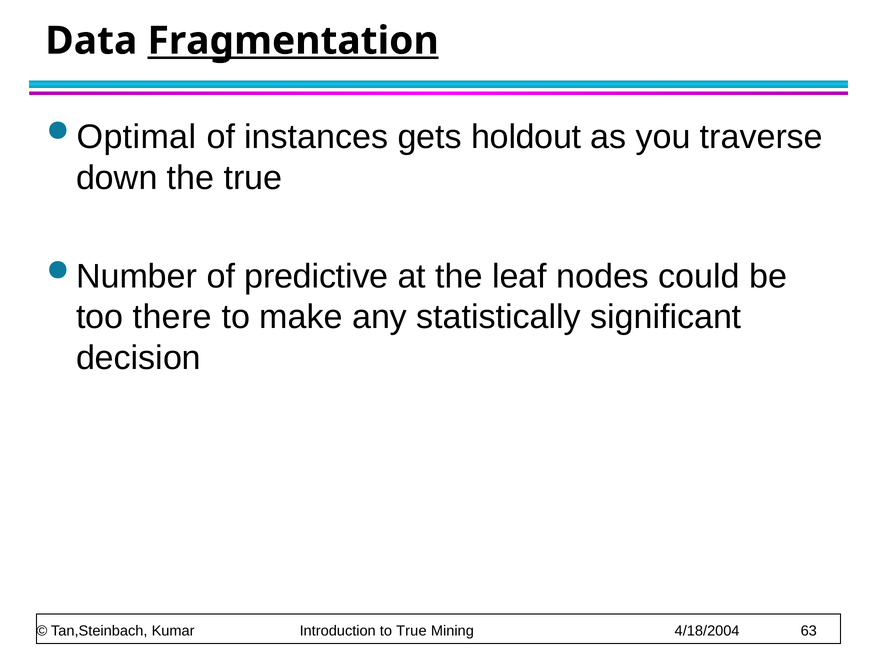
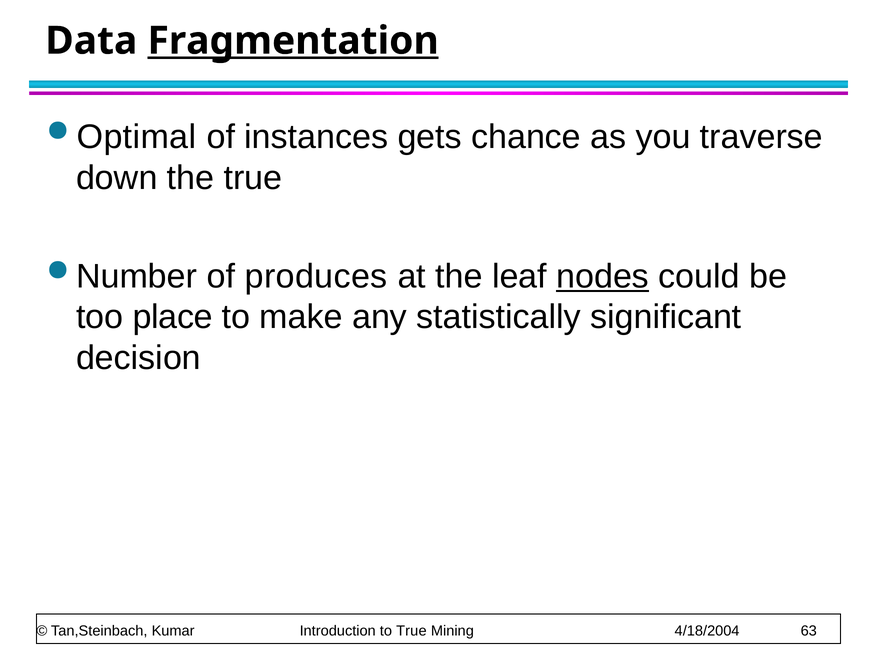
holdout: holdout -> chance
predictive: predictive -> produces
nodes underline: none -> present
there: there -> place
